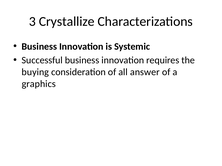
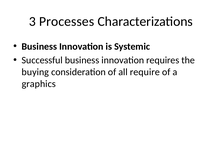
Crystallize: Crystallize -> Processes
answer: answer -> require
